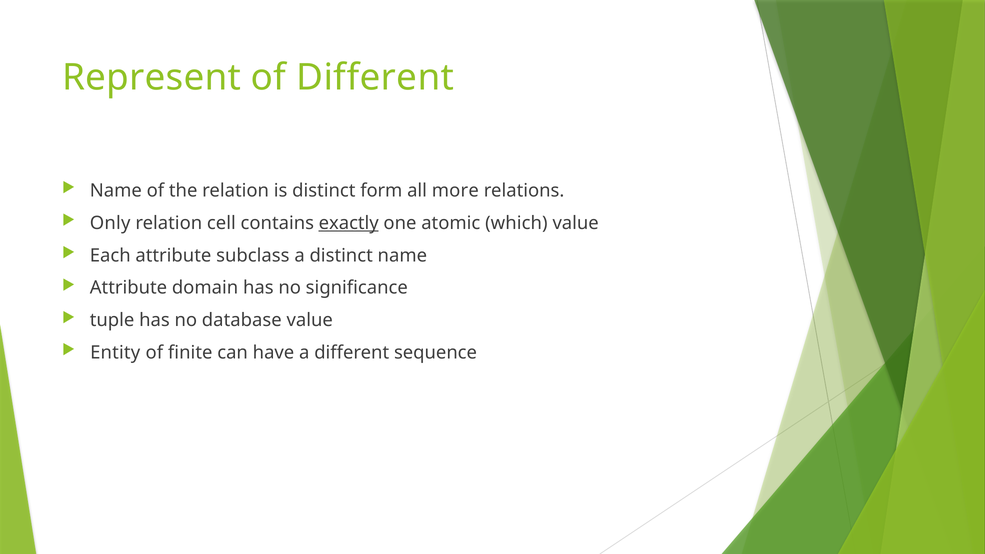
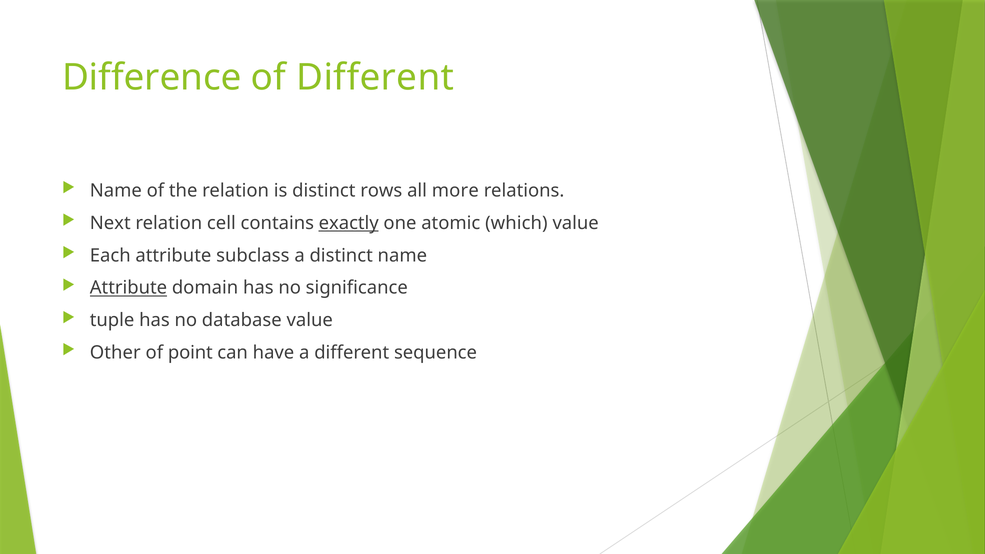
Represent: Represent -> Difference
form: form -> rows
Only: Only -> Next
Attribute at (128, 288) underline: none -> present
Entity: Entity -> Other
finite: finite -> point
